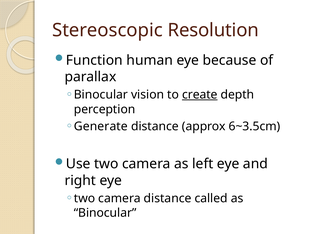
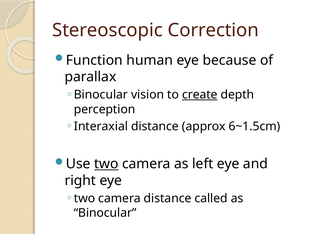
Resolution: Resolution -> Correction
Generate: Generate -> Interaxial
6~3.5cm: 6~3.5cm -> 6~1.5cm
two at (106, 164) underline: none -> present
